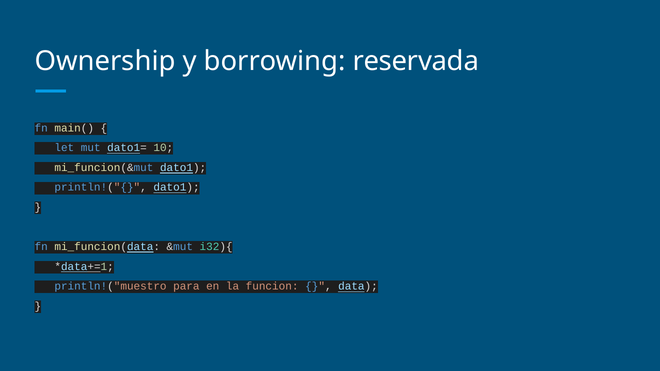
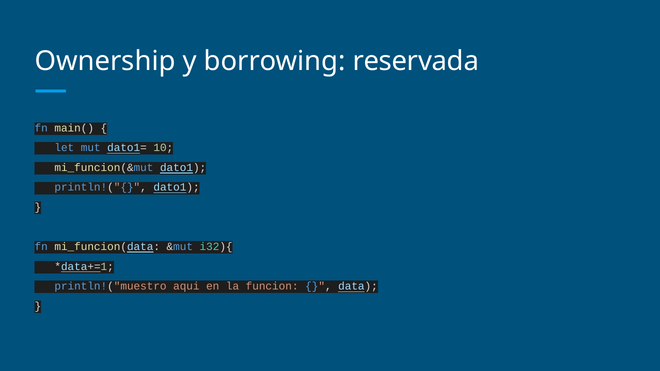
para: para -> aqui
